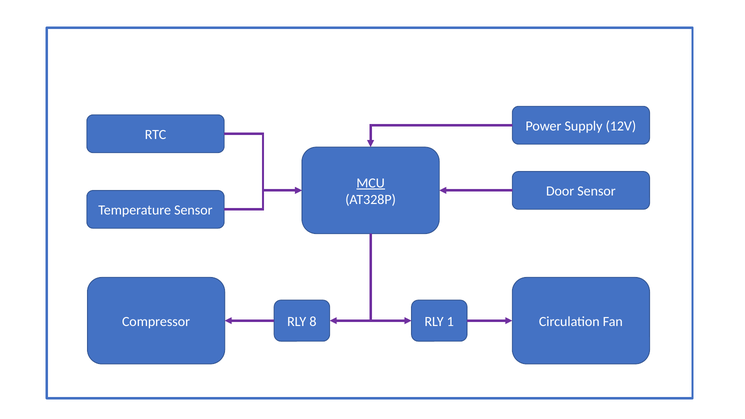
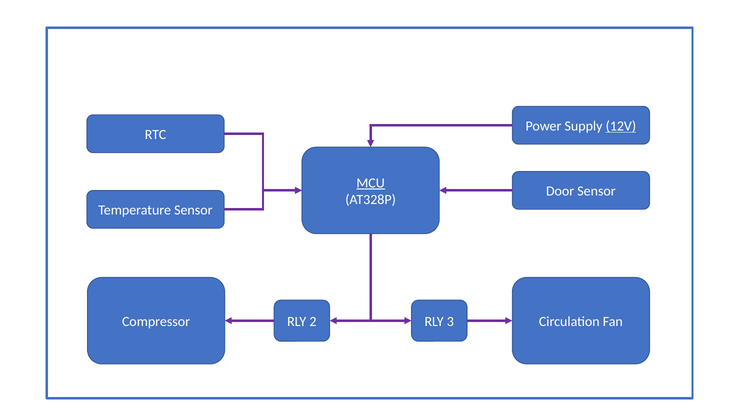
12V underline: none -> present
8: 8 -> 2
1: 1 -> 3
